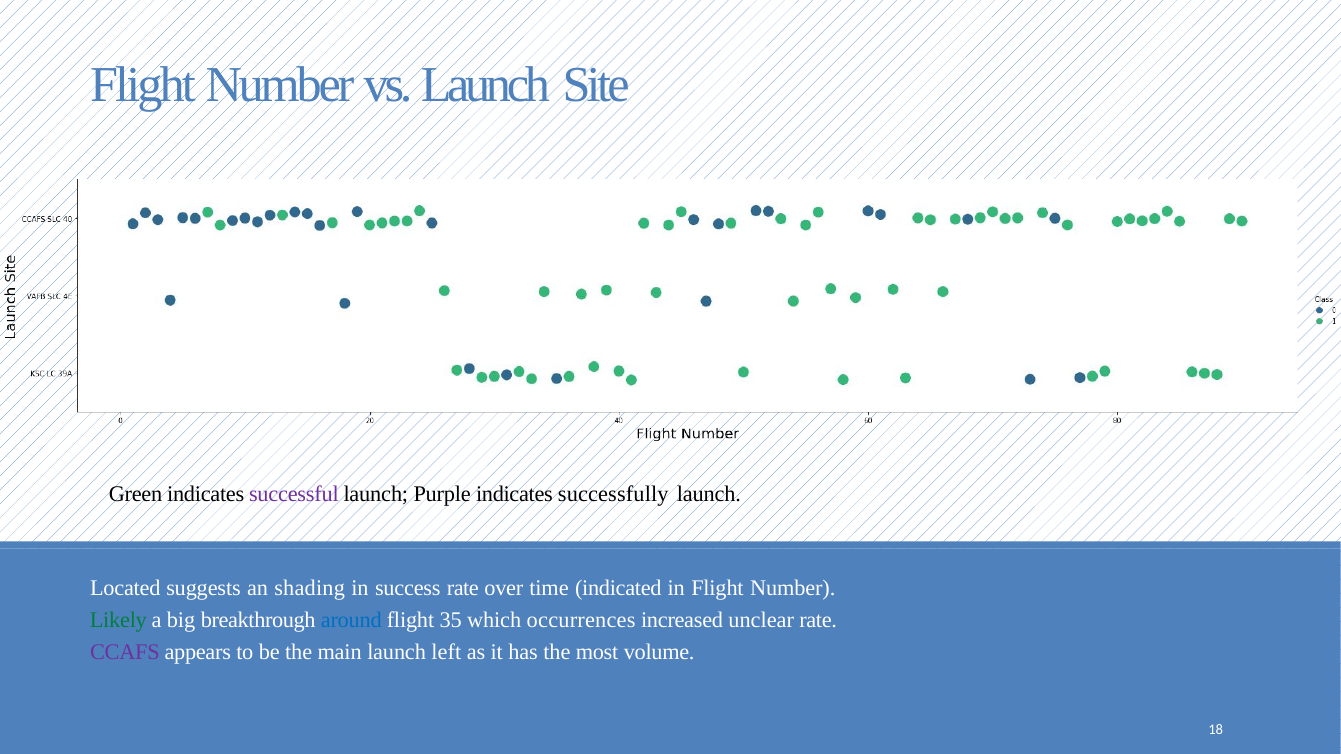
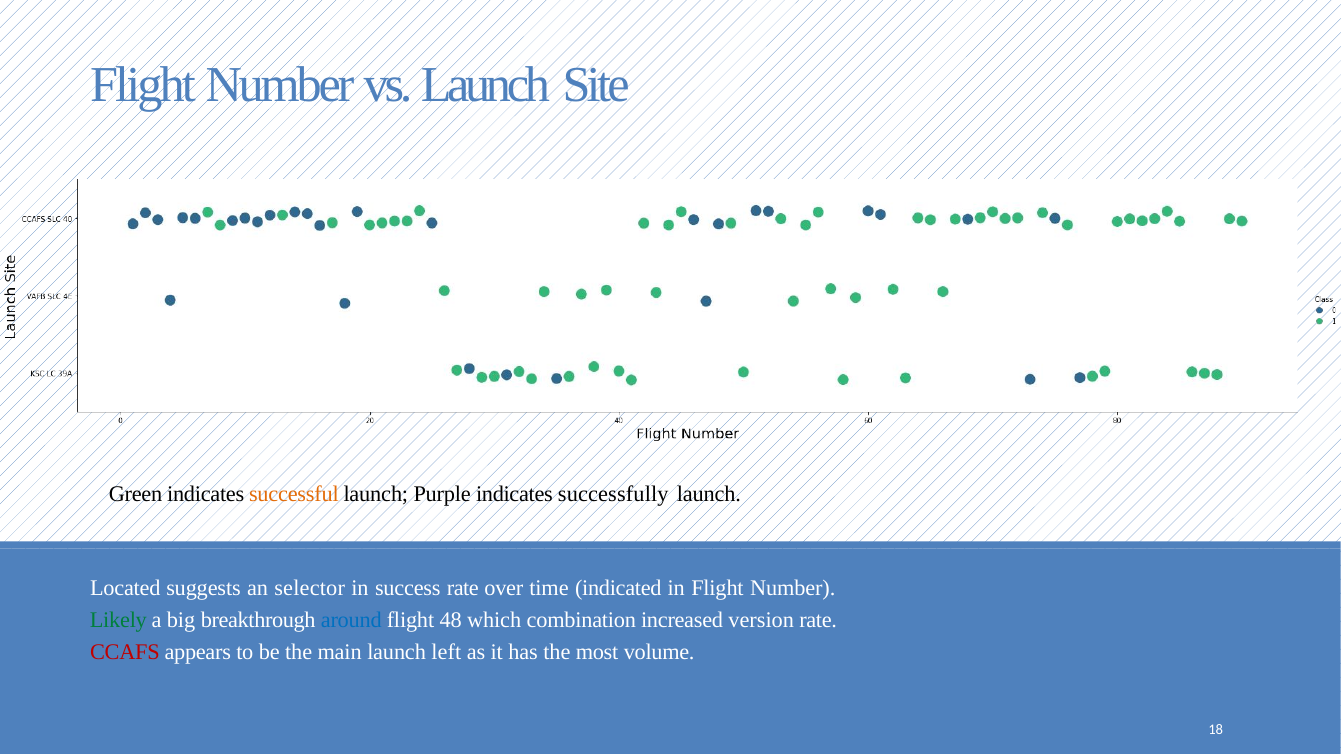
successful colour: purple -> orange
shading: shading -> selector
35: 35 -> 48
occurrences: occurrences -> combination
unclear: unclear -> version
CCAFS colour: purple -> red
